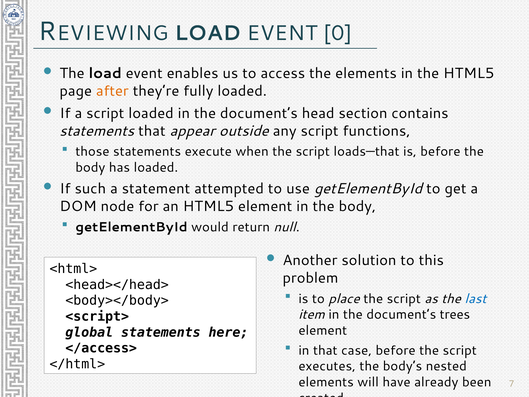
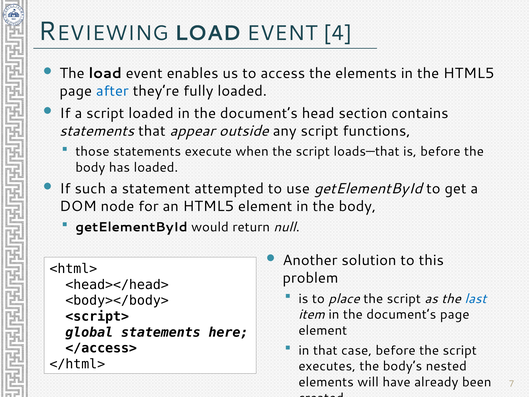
0: 0 -> 4
after colour: orange -> blue
document’s trees: trees -> page
